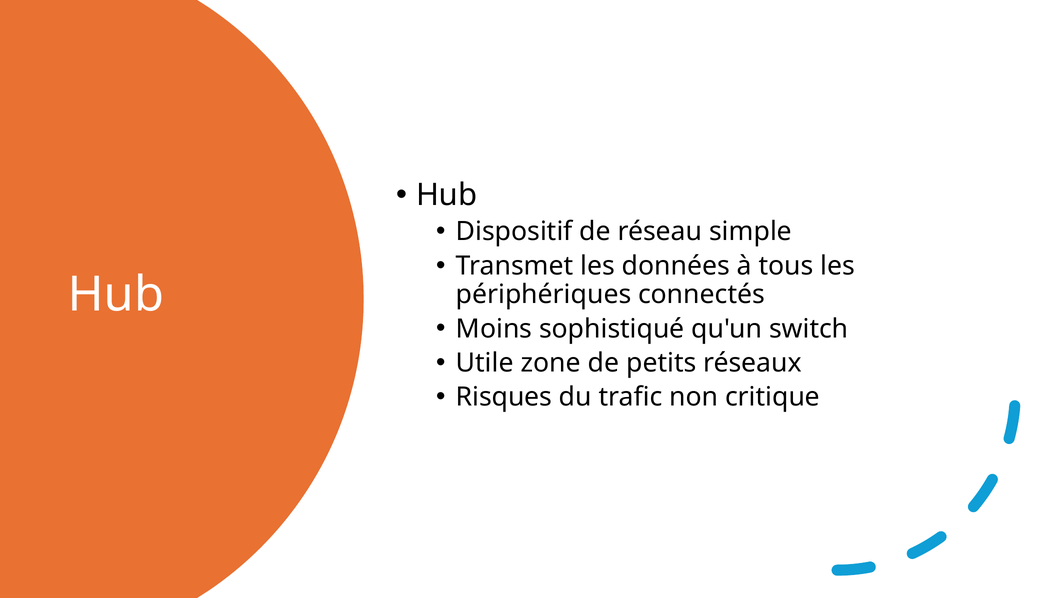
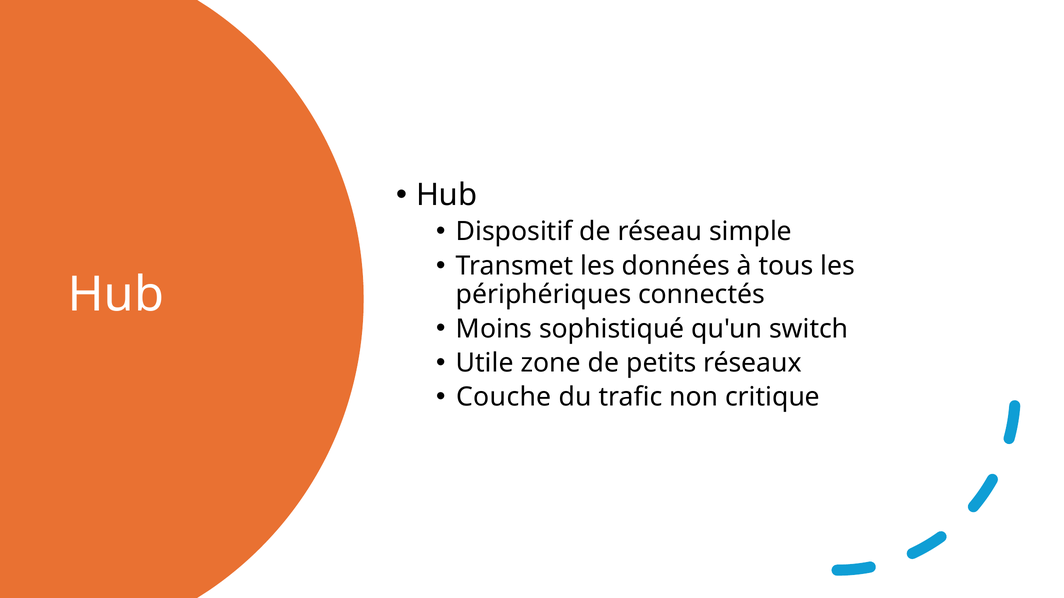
Risques: Risques -> Couche
